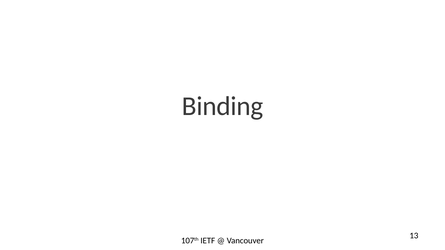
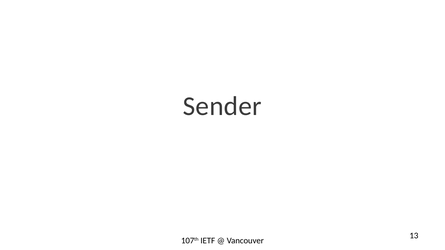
Binding: Binding -> Sender
